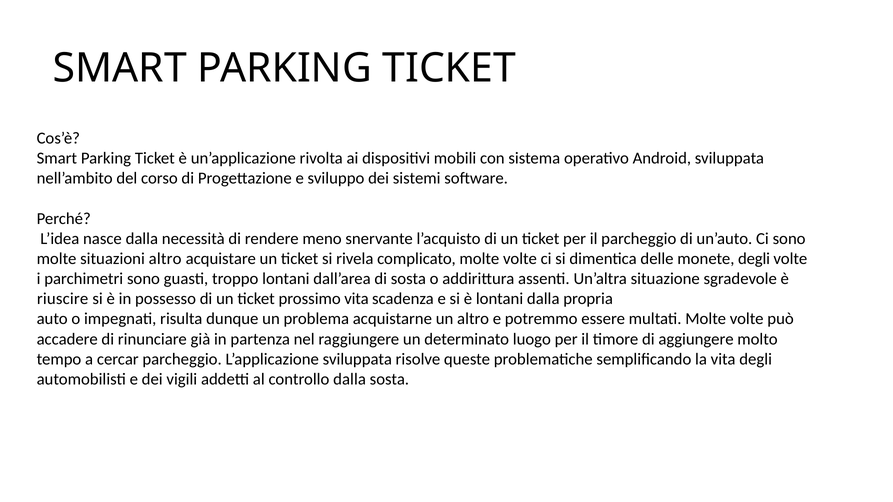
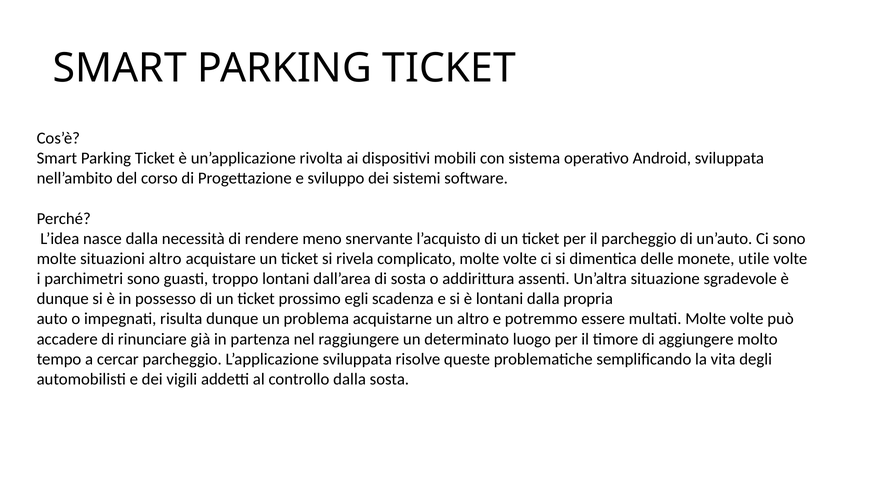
monete degli: degli -> utile
riuscire at (63, 299): riuscire -> dunque
prossimo vita: vita -> egli
